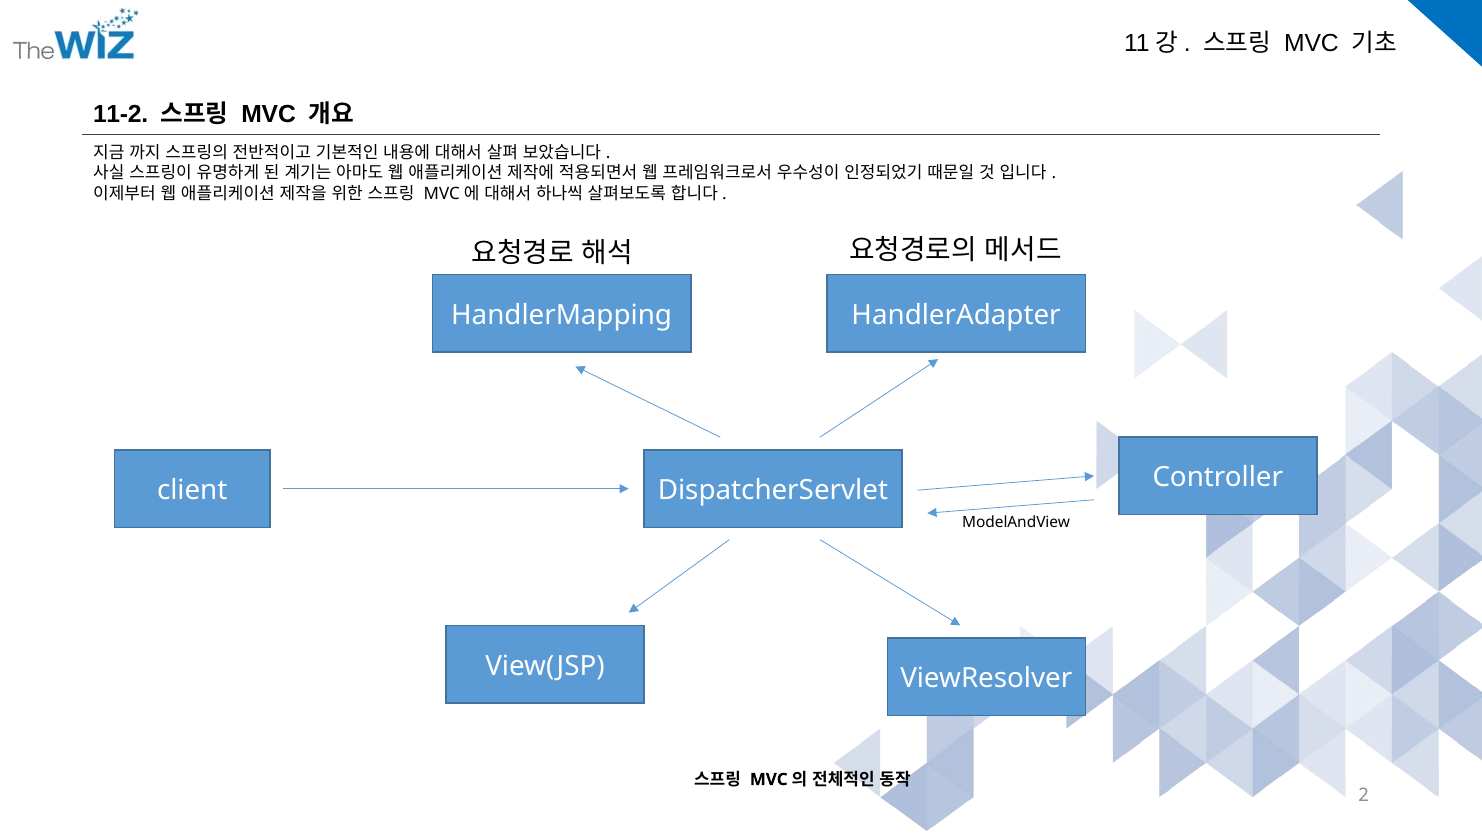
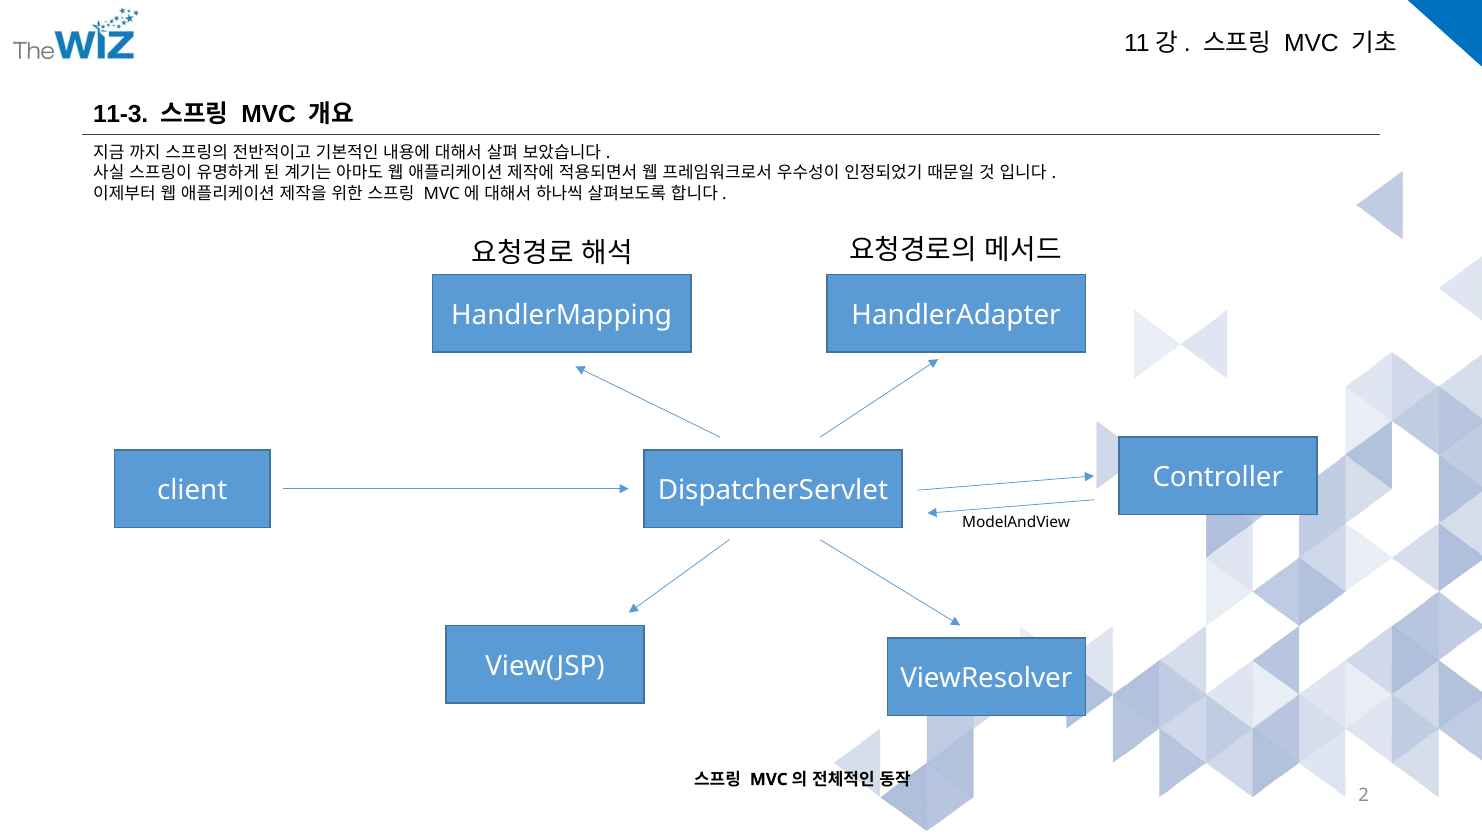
11-2: 11-2 -> 11-3
